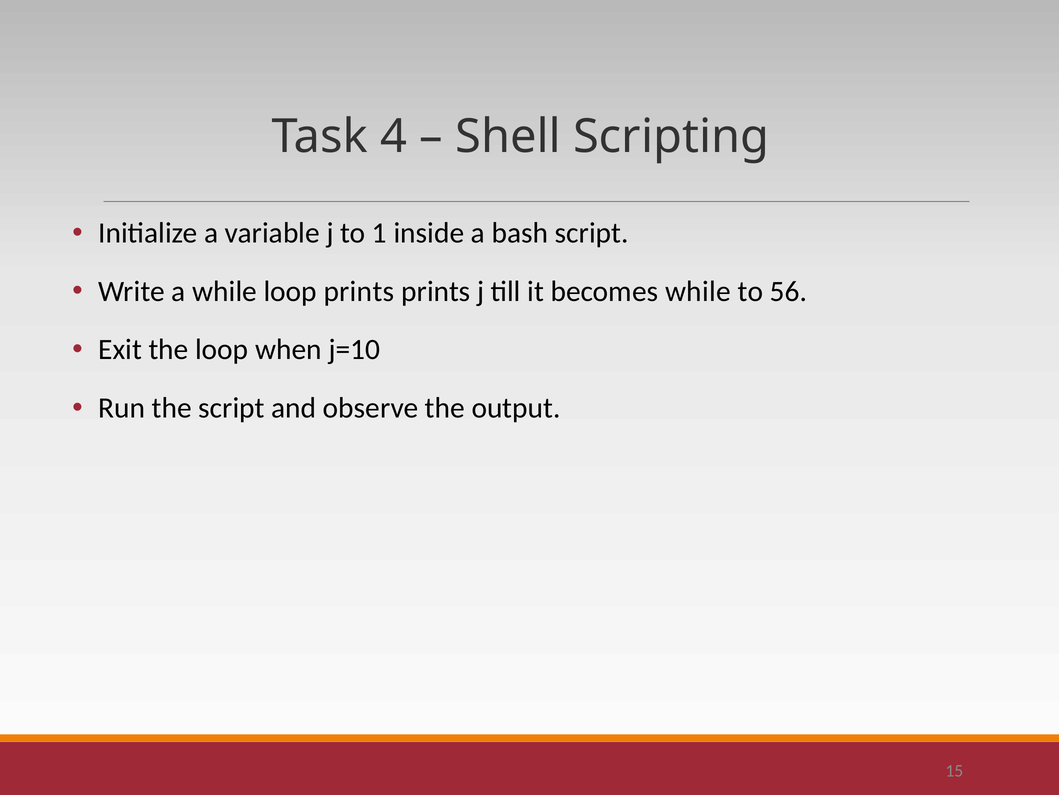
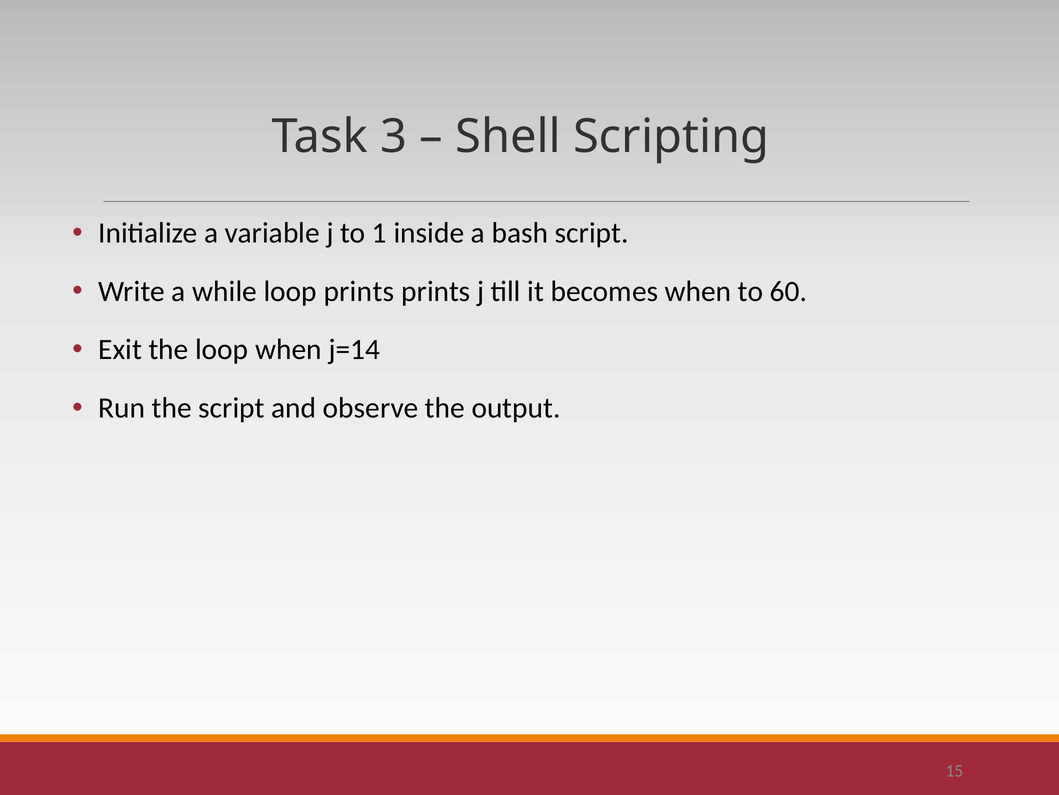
4: 4 -> 3
becomes while: while -> when
56: 56 -> 60
j=10: j=10 -> j=14
